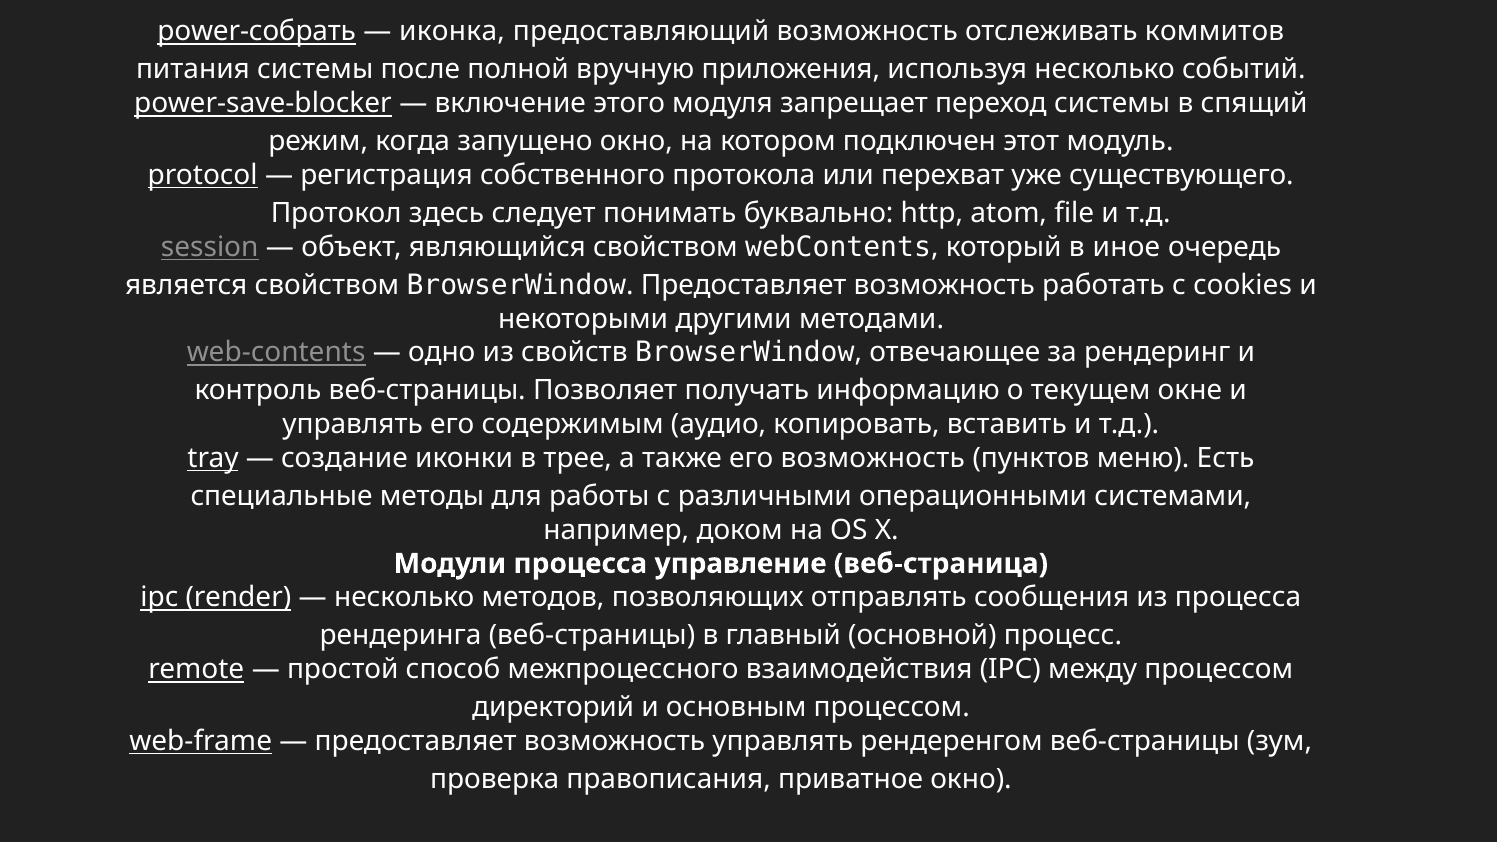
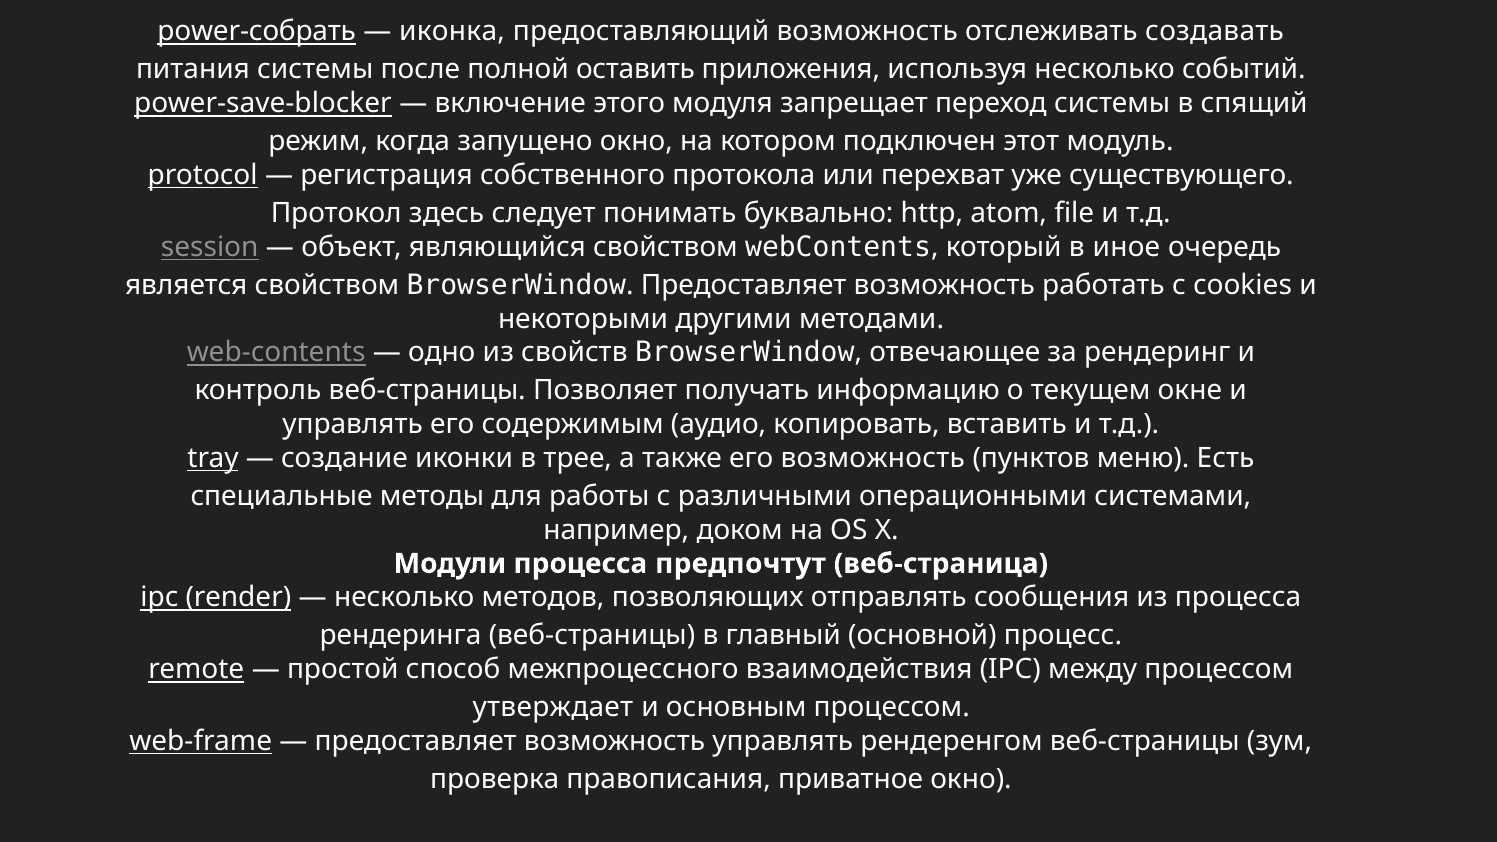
коммитов: коммитов -> создавать
вручную: вручную -> оставить
управление: управление -> предпочтут
директорий: директорий -> утверждает
